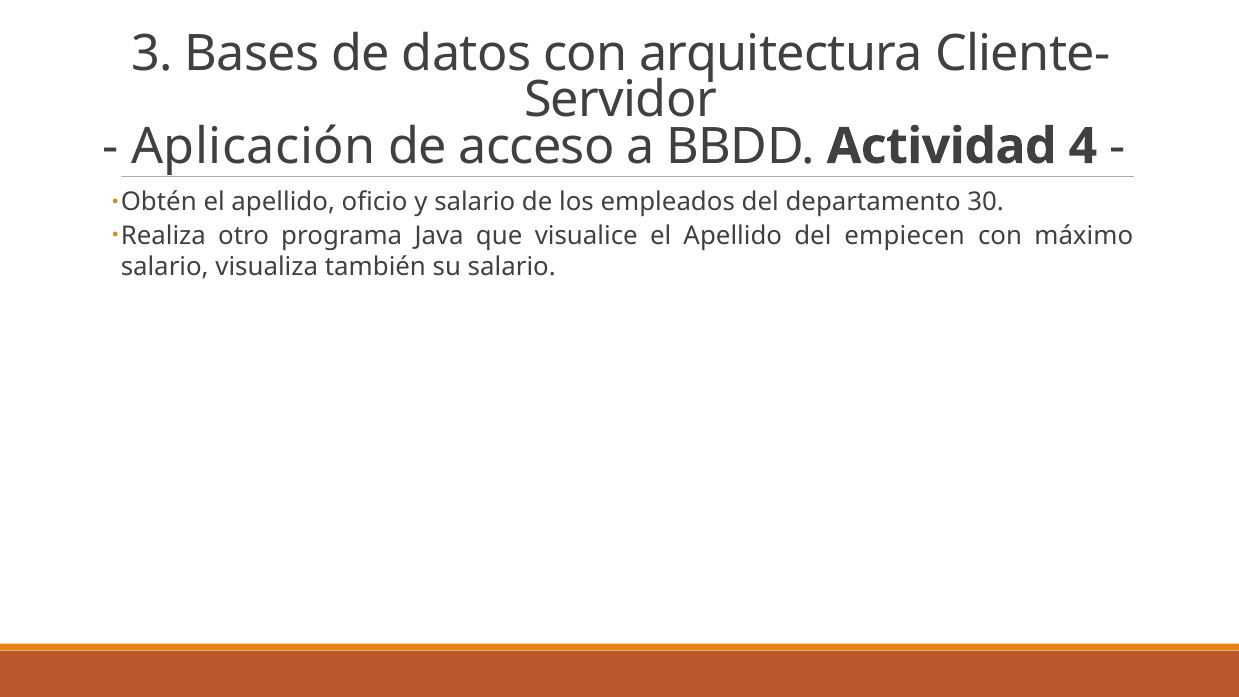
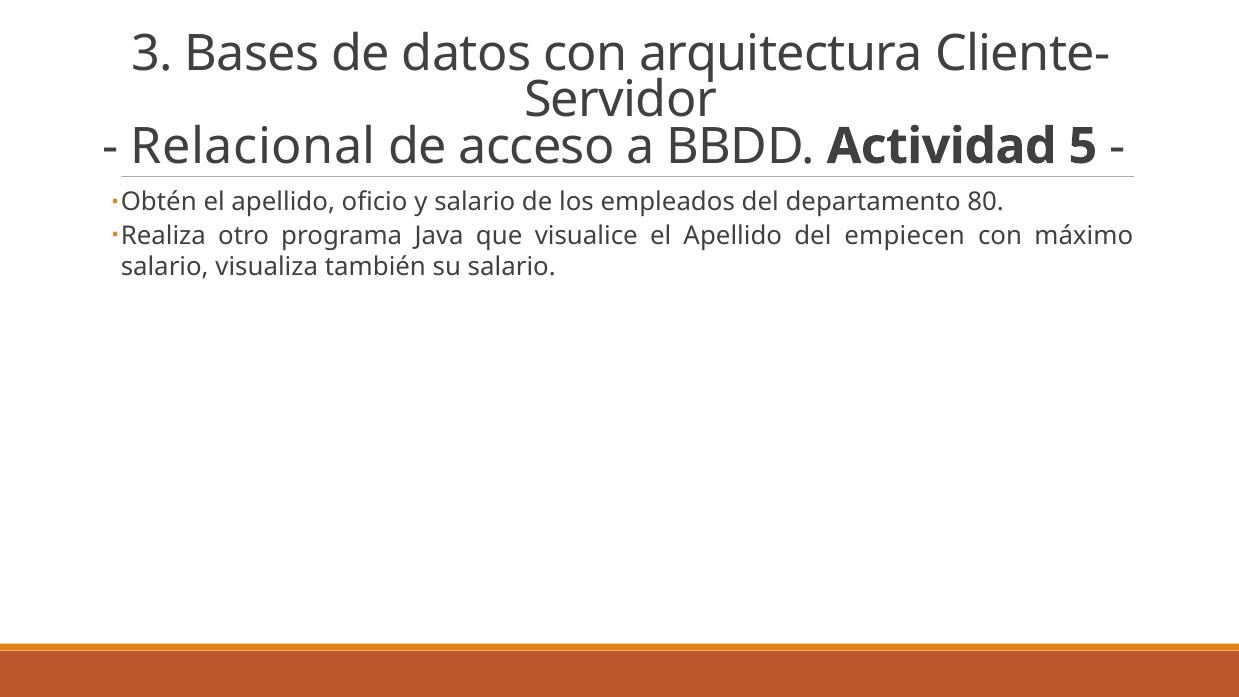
Aplicación: Aplicación -> Relacional
4: 4 -> 5
30: 30 -> 80
